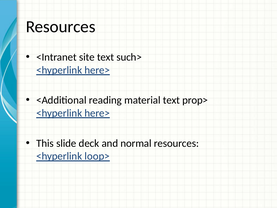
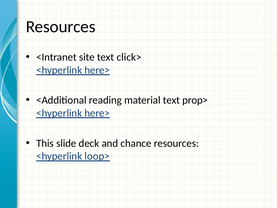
such>: such> -> click>
normal: normal -> chance
